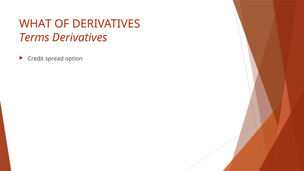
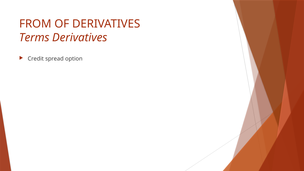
WHAT: WHAT -> FROM
